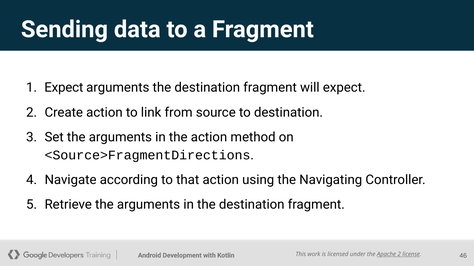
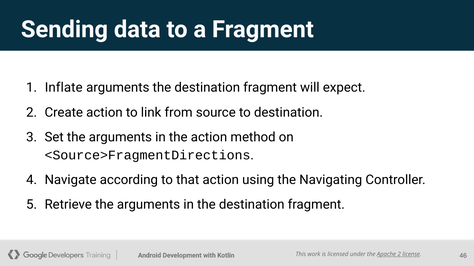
Expect at (64, 88): Expect -> Inflate
